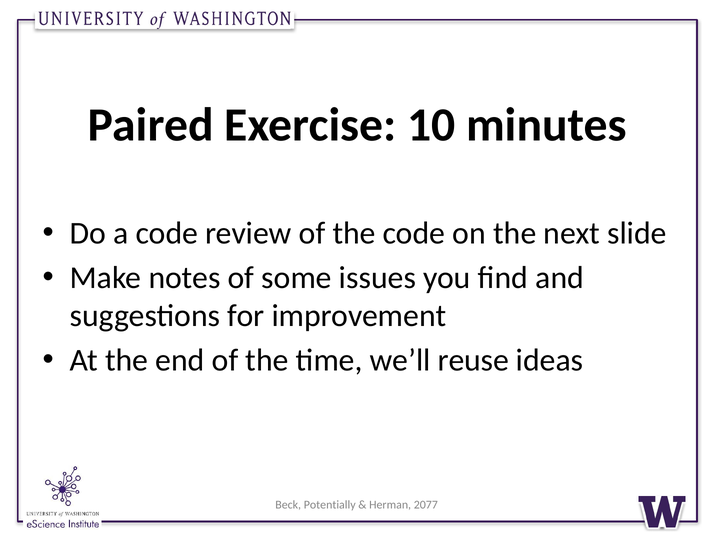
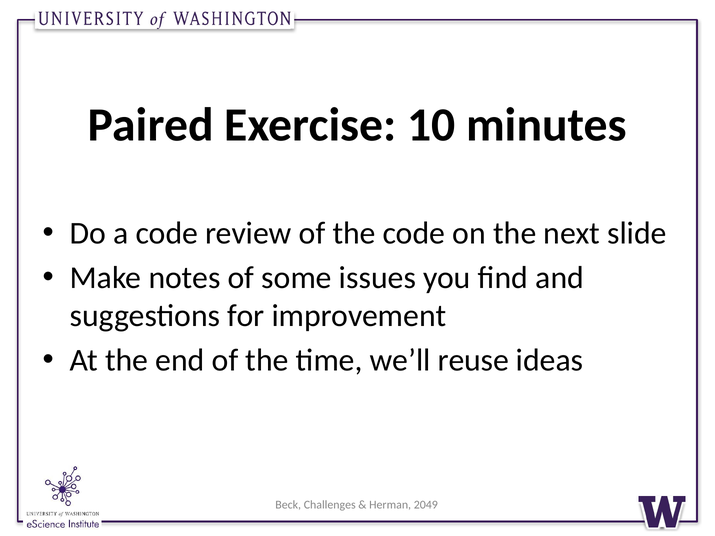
Potentially: Potentially -> Challenges
2077: 2077 -> 2049
